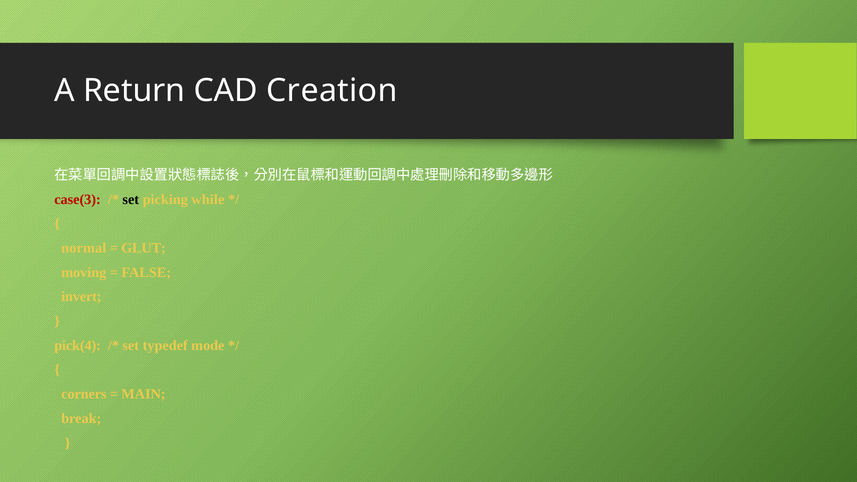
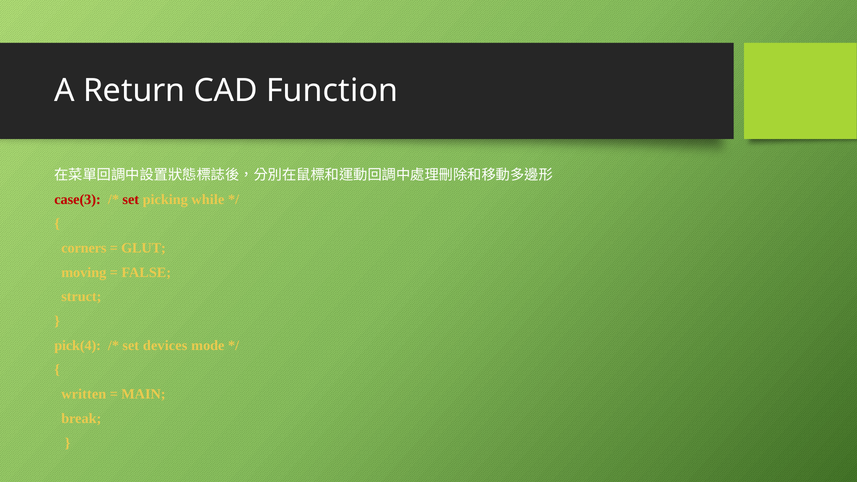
Creation: Creation -> Function
set at (131, 199) colour: black -> red
normal: normal -> corners
invert: invert -> struct
typedef: typedef -> devices
corners: corners -> written
